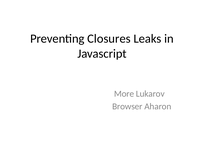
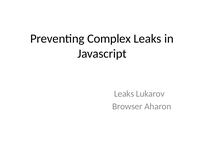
Closures: Closures -> Complex
More at (124, 94): More -> Leaks
